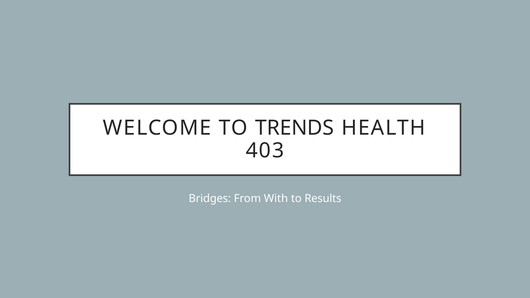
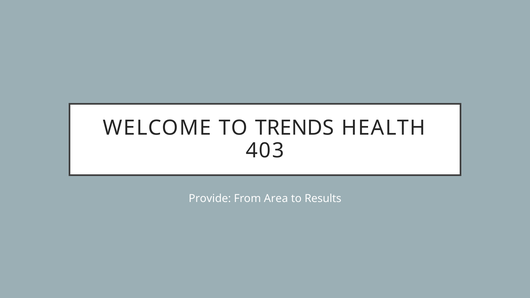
Bridges: Bridges -> Provide
With: With -> Area
